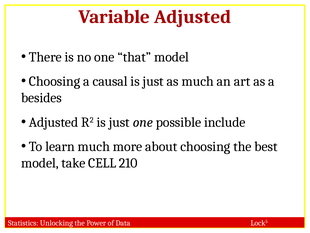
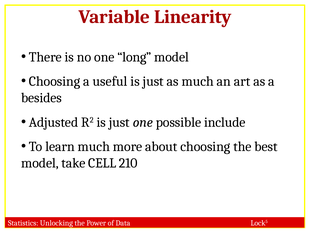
Variable Adjusted: Adjusted -> Linearity
that: that -> long
causal: causal -> useful
